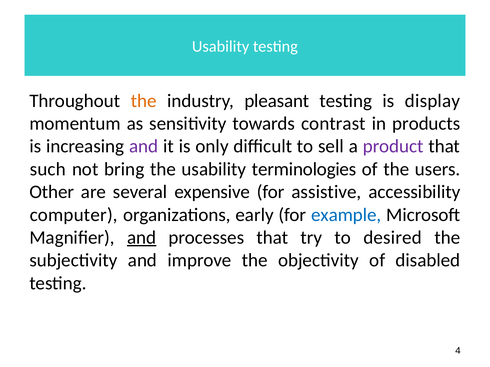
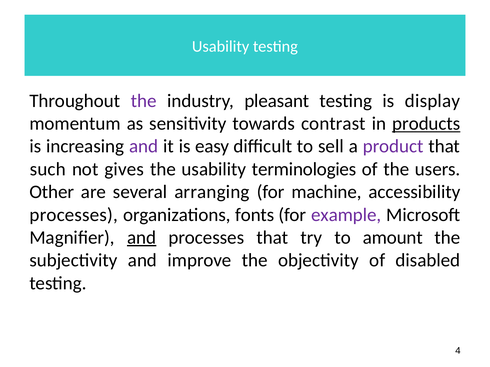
the at (144, 101) colour: orange -> purple
products underline: none -> present
only: only -> easy
bring: bring -> gives
expensive: expensive -> arranging
assistive: assistive -> machine
computer at (74, 215): computer -> processes
early: early -> fonts
example colour: blue -> purple
desired: desired -> amount
